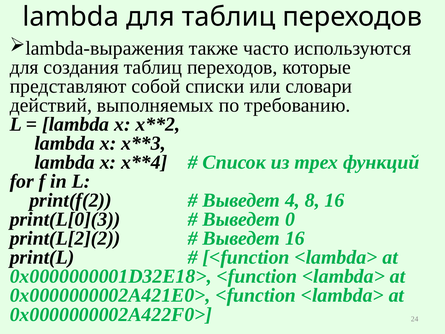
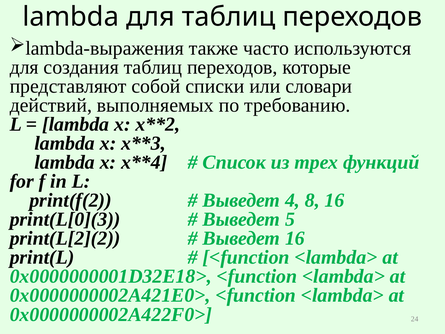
0: 0 -> 5
